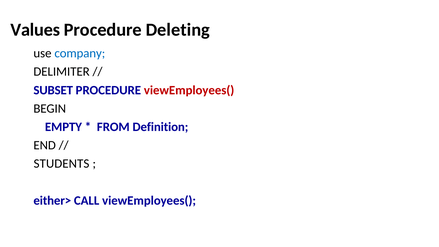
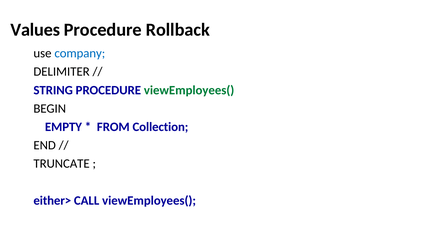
Deleting: Deleting -> Rollback
SUBSET: SUBSET -> STRING
viewEmployees( at (189, 90) colour: red -> green
Definition: Definition -> Collection
STUDENTS: STUDENTS -> TRUNCATE
